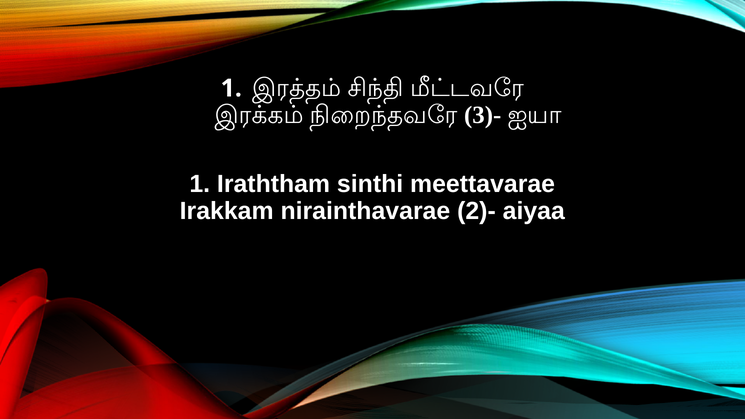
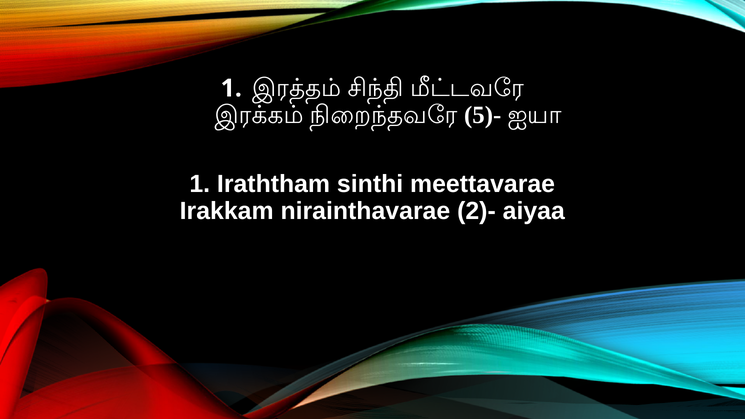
3)-: 3)- -> 5)-
